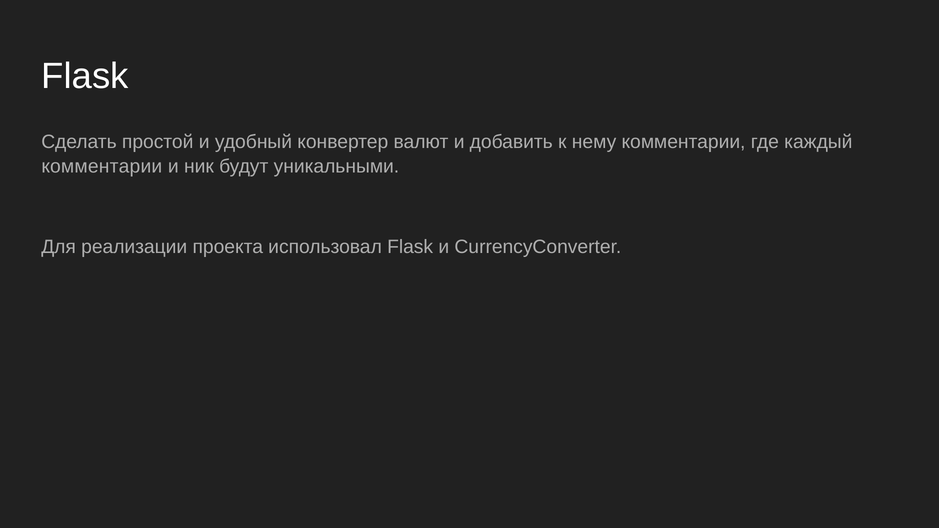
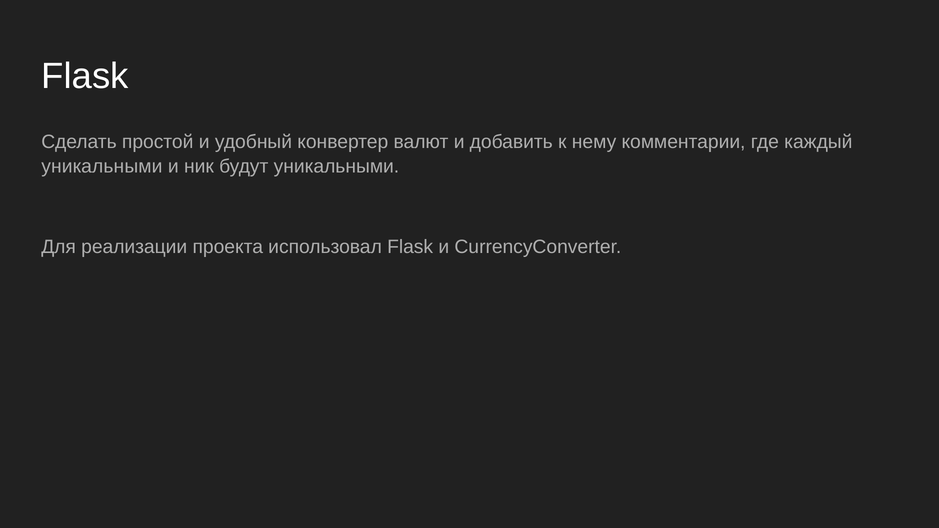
комментарии at (102, 167): комментарии -> уникальными
